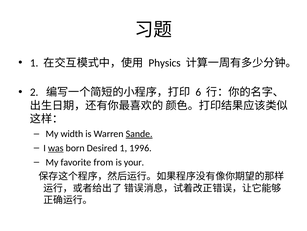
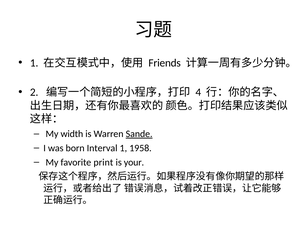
Physics: Physics -> Friends
6: 6 -> 4
was underline: present -> none
Desired: Desired -> Interval
1996: 1996 -> 1958
from: from -> print
